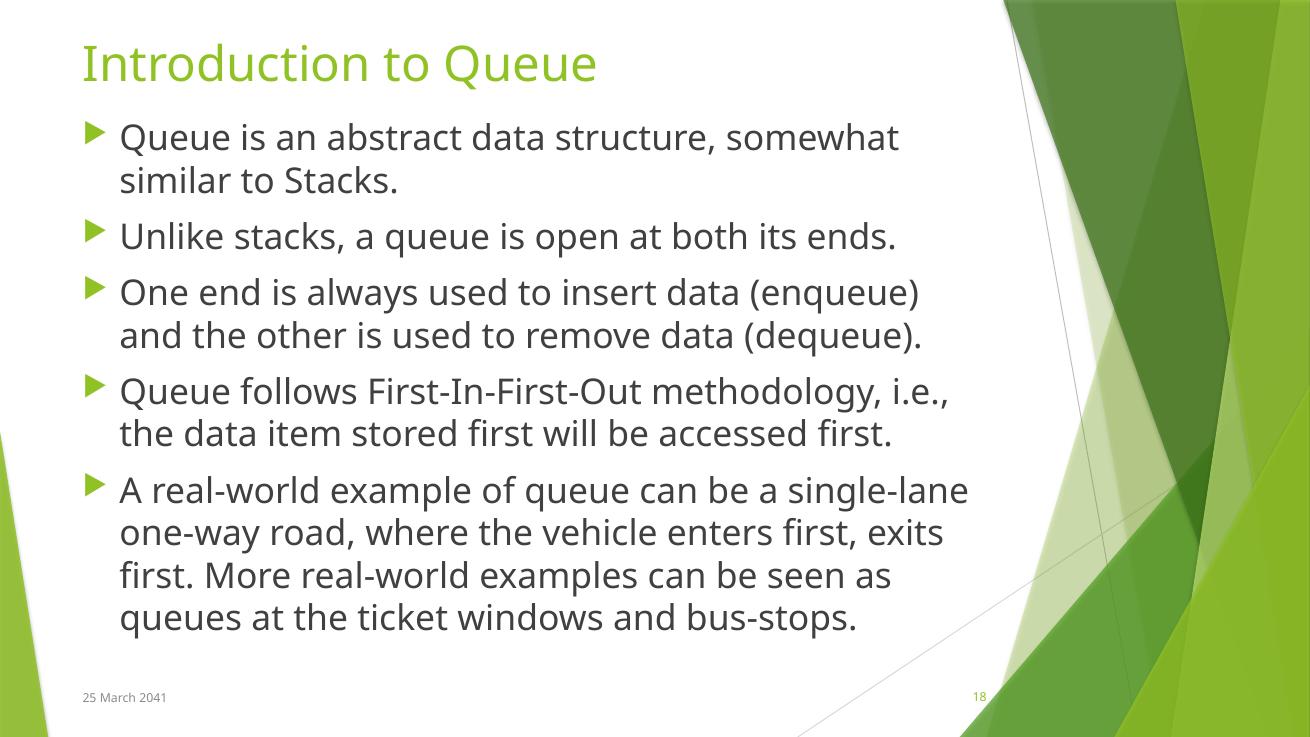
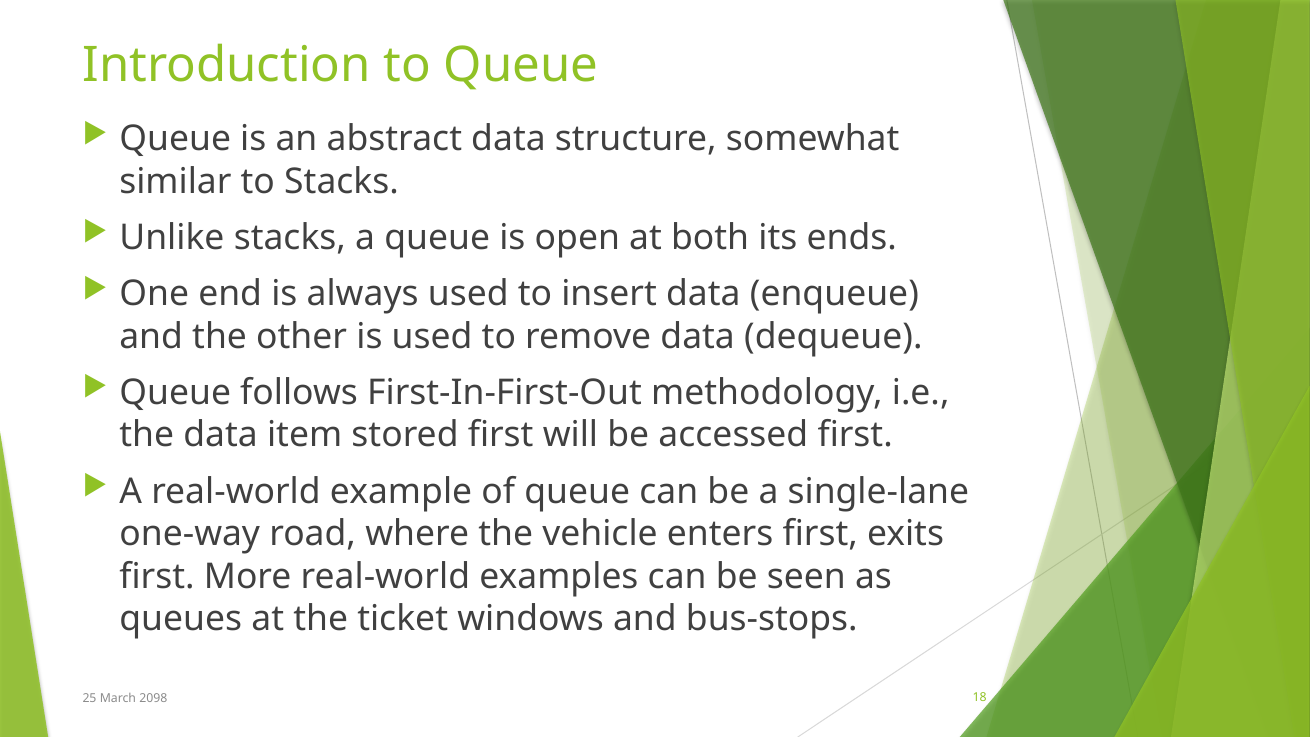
2041: 2041 -> 2098
